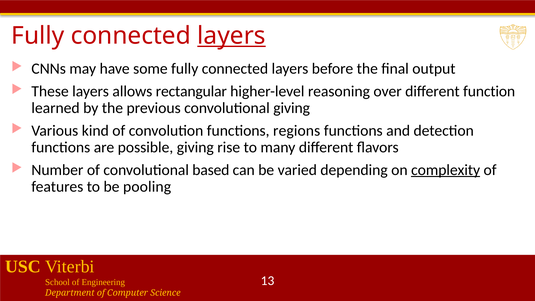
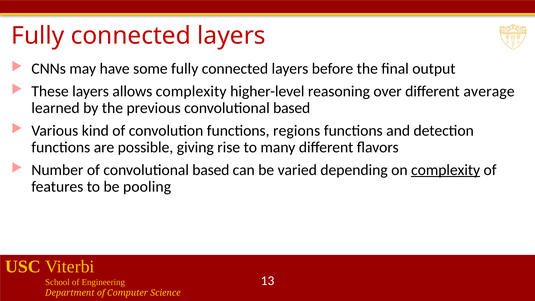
layers at (231, 36) underline: present -> none
allows rectangular: rectangular -> complexity
function: function -> average
previous convolutional giving: giving -> based
